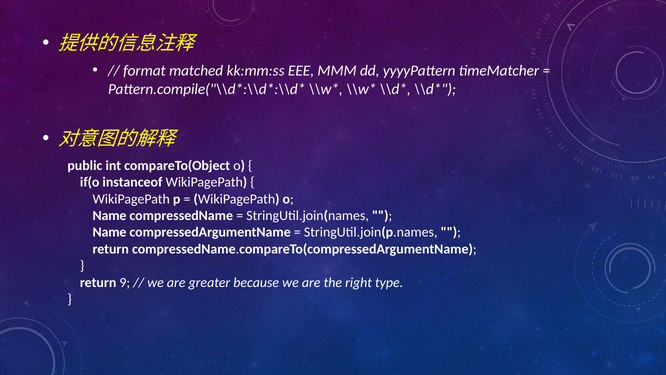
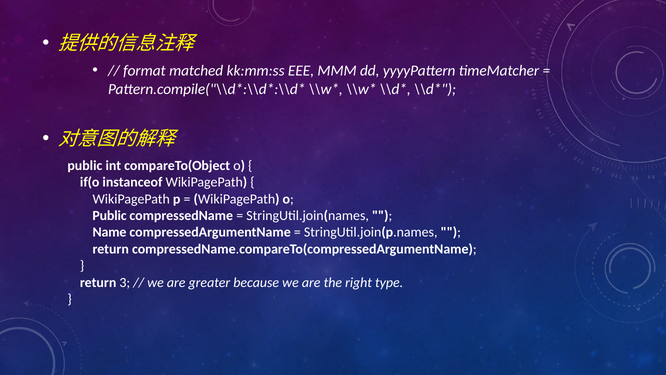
Name at (109, 215): Name -> Public
9: 9 -> 3
